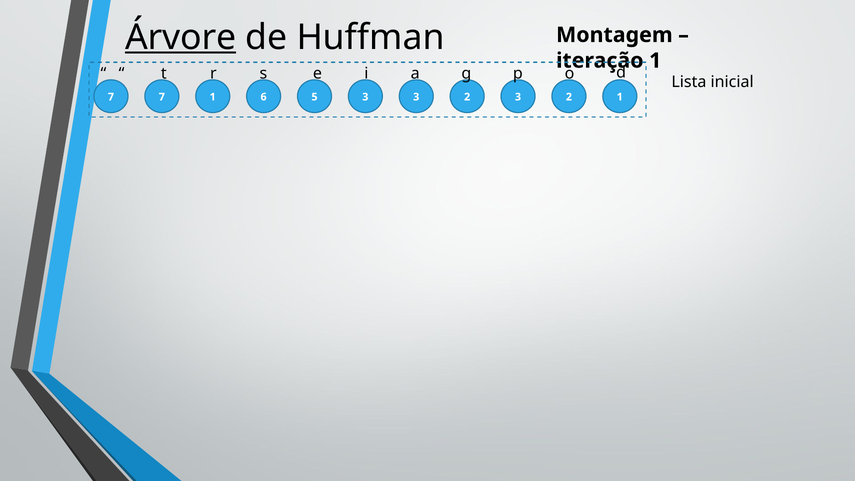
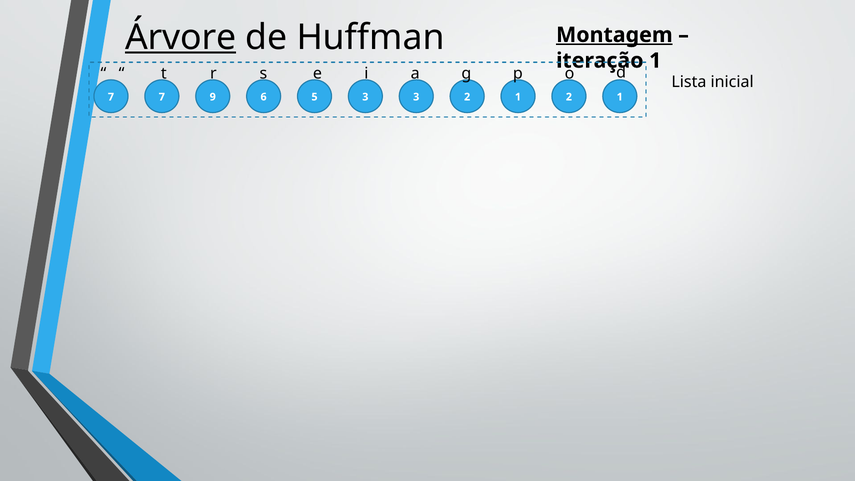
Montagem underline: none -> present
7 1: 1 -> 9
3 2 3: 3 -> 1
